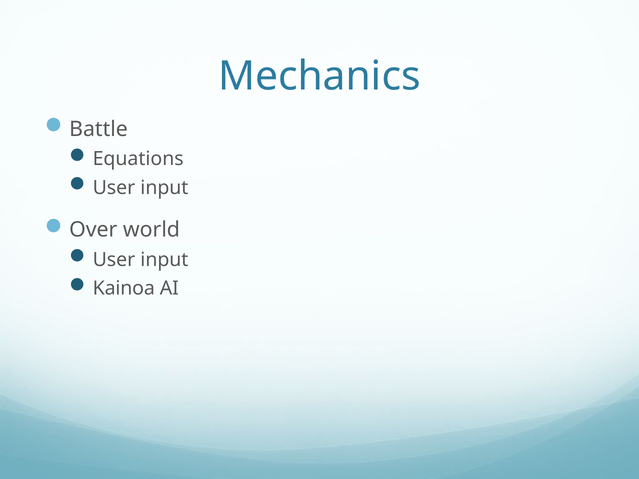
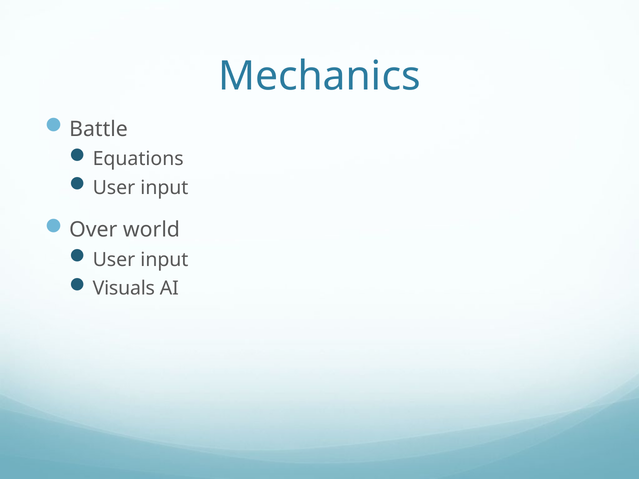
Kainoa: Kainoa -> Visuals
